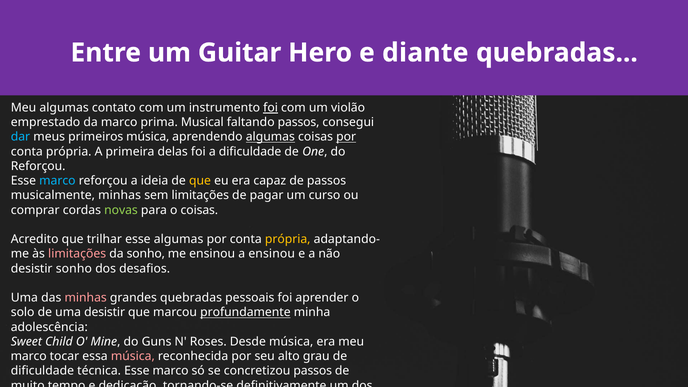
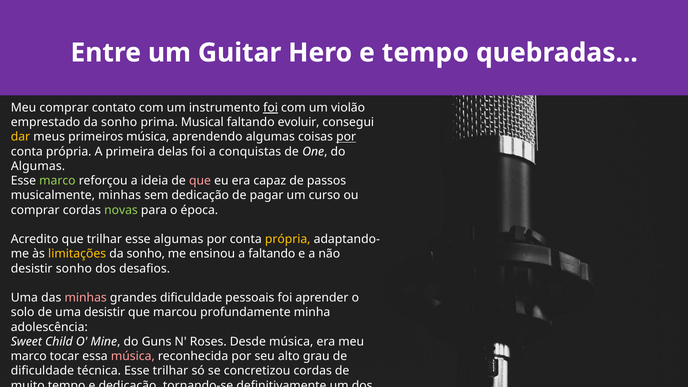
e diante: diante -> tempo
Meu algumas: algumas -> comprar
emprestado da marco: marco -> sonho
faltando passos: passos -> evoluir
dar colour: light blue -> yellow
algumas at (270, 137) underline: present -> none
a dificuldade: dificuldade -> conquistas
Reforçou at (38, 166): Reforçou -> Algumas
marco at (57, 181) colour: light blue -> light green
que at (200, 181) colour: yellow -> pink
sem limitações: limitações -> dedicação
o coisas: coisas -> época
limitações at (77, 254) colour: pink -> yellow
a ensinou: ensinou -> faltando
grandes quebradas: quebradas -> dificuldade
profundamente underline: present -> none
técnica Esse marco: marco -> trilhar
concretizou passos: passos -> cordas
